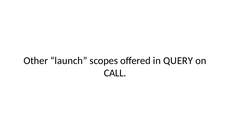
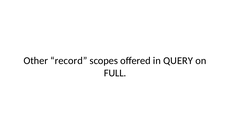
launch: launch -> record
CALL: CALL -> FULL
